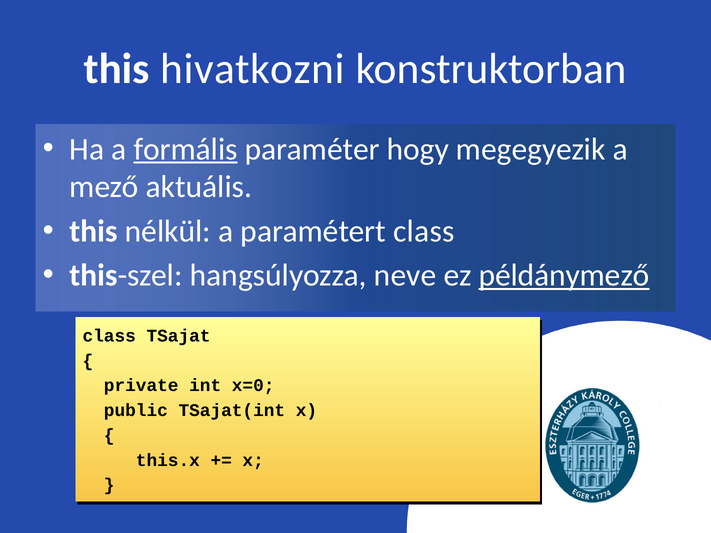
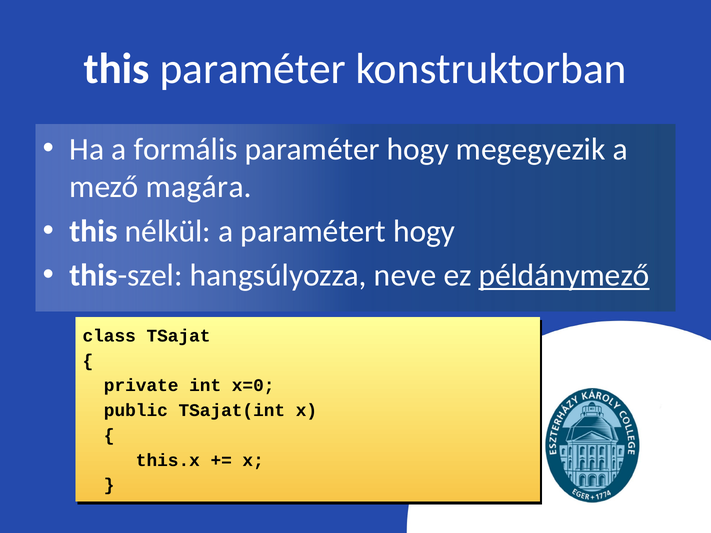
this hivatkozni: hivatkozni -> paraméter
formális underline: present -> none
aktuális: aktuális -> magára
paramétert class: class -> hogy
